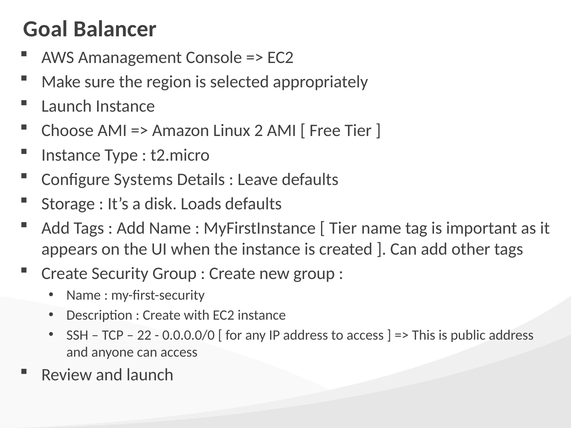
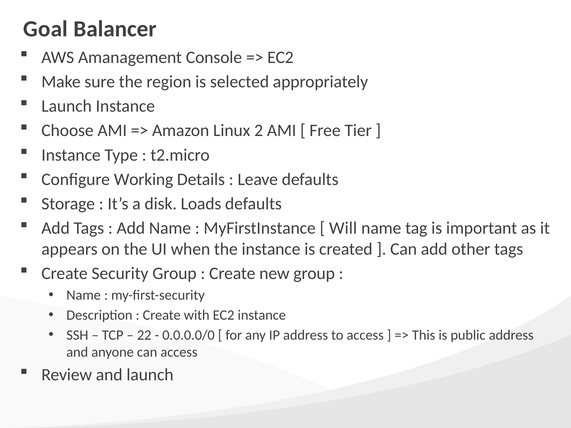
Systems: Systems -> Working
Tier at (343, 228): Tier -> Will
